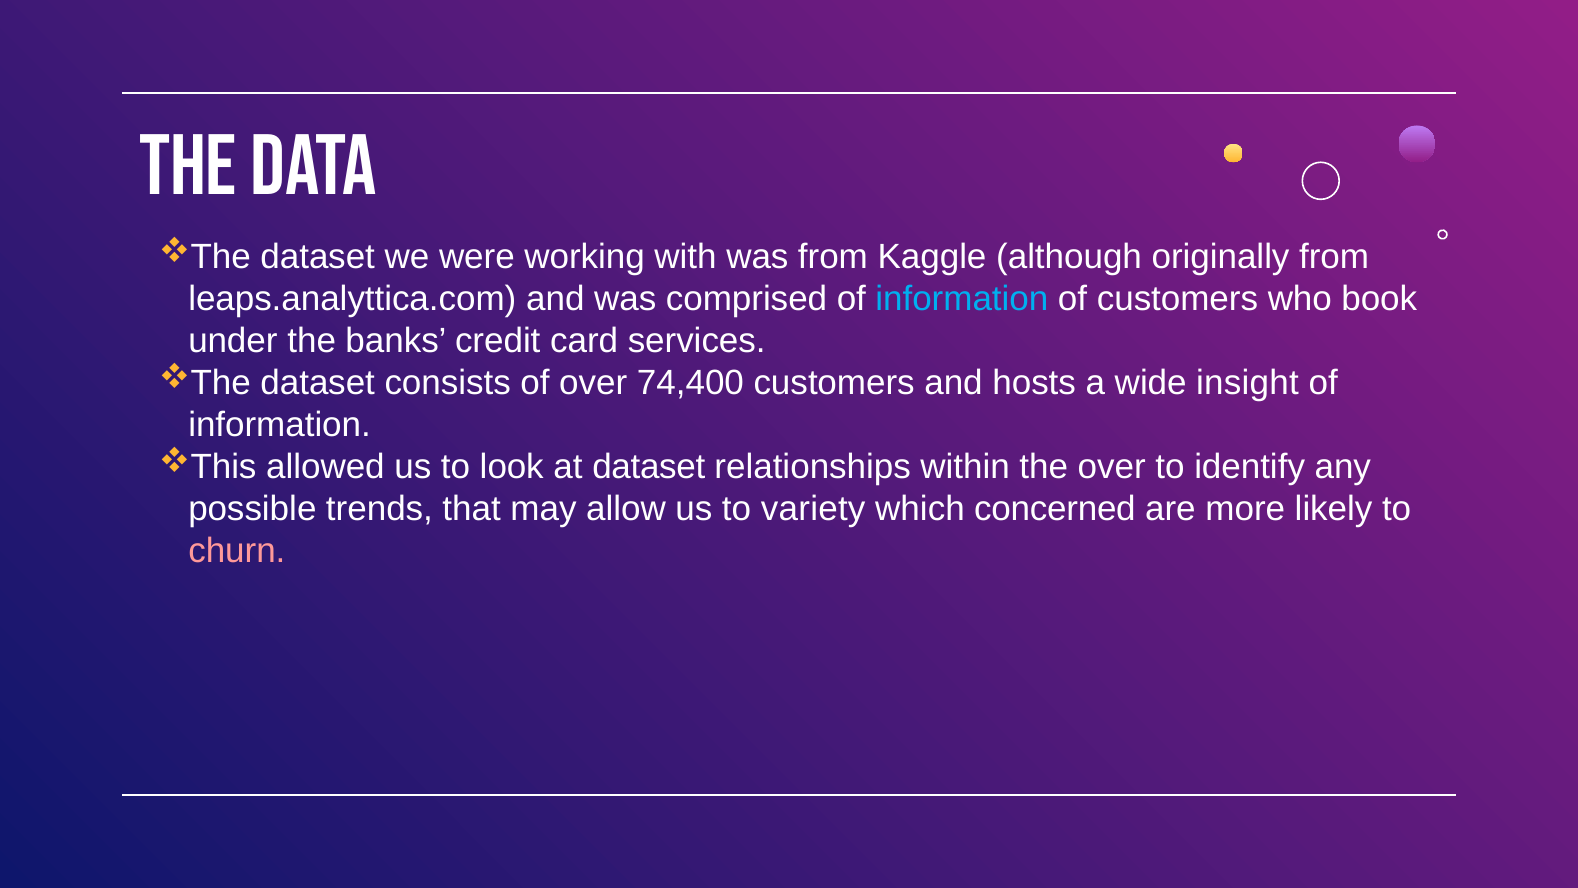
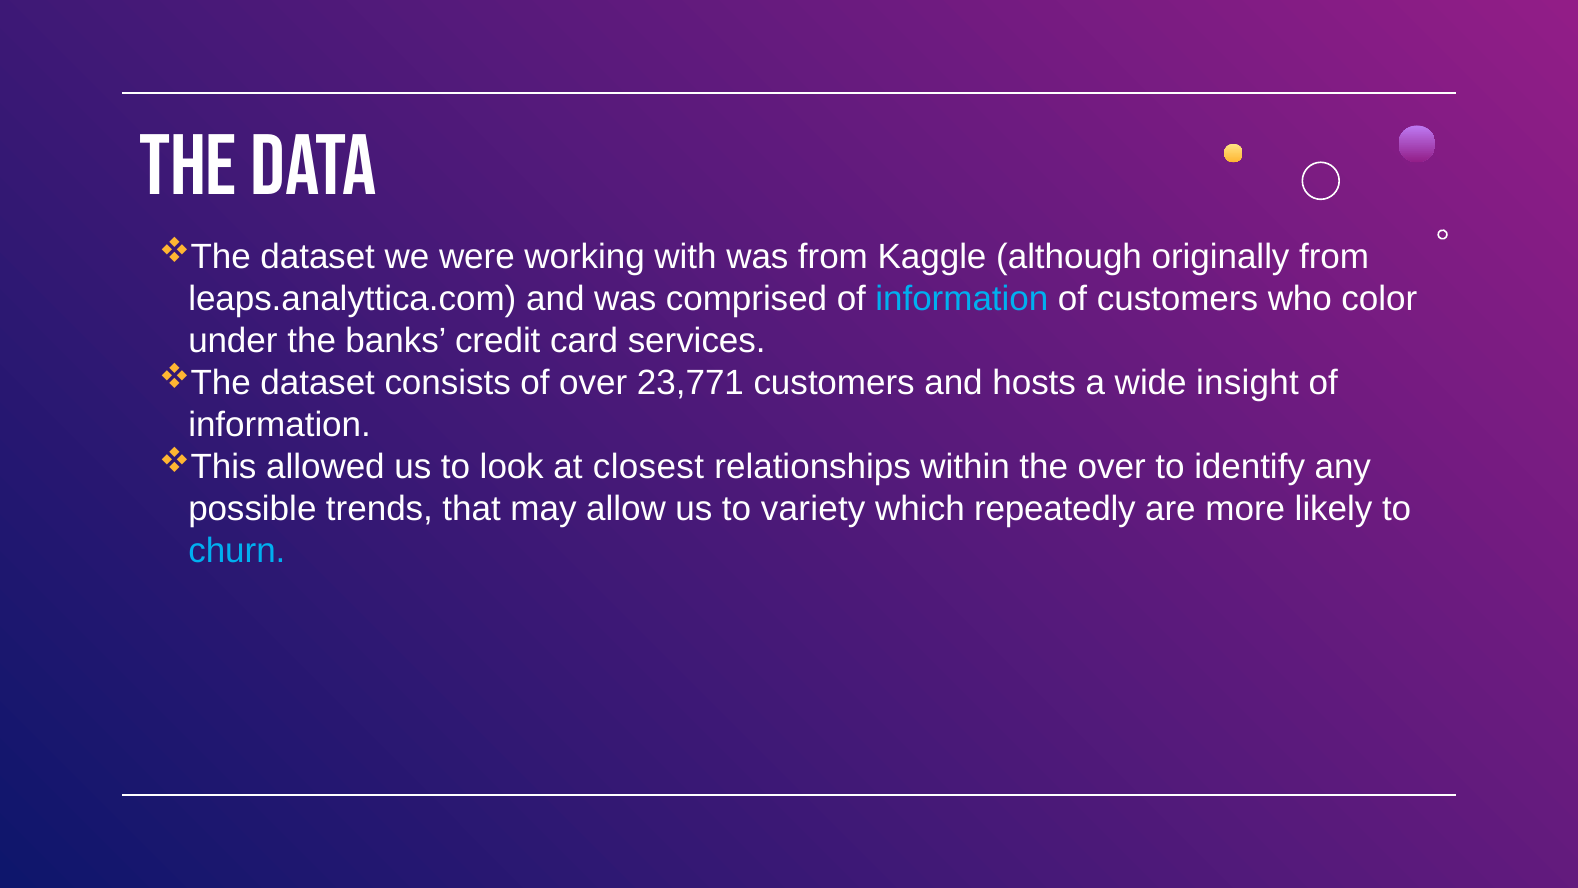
book: book -> color
74,400: 74,400 -> 23,771
at dataset: dataset -> closest
concerned: concerned -> repeatedly
churn colour: pink -> light blue
